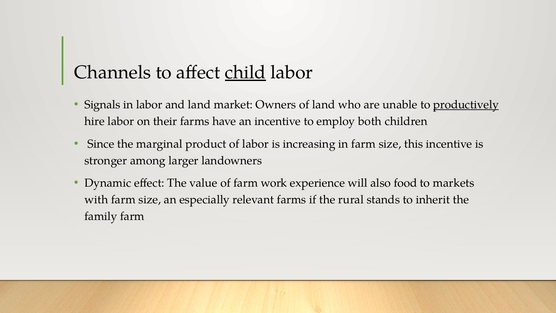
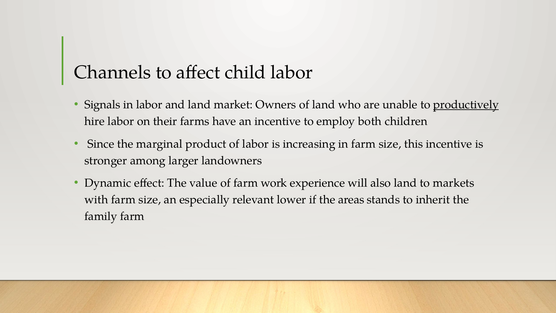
child underline: present -> none
also food: food -> land
relevant farms: farms -> lower
rural: rural -> areas
